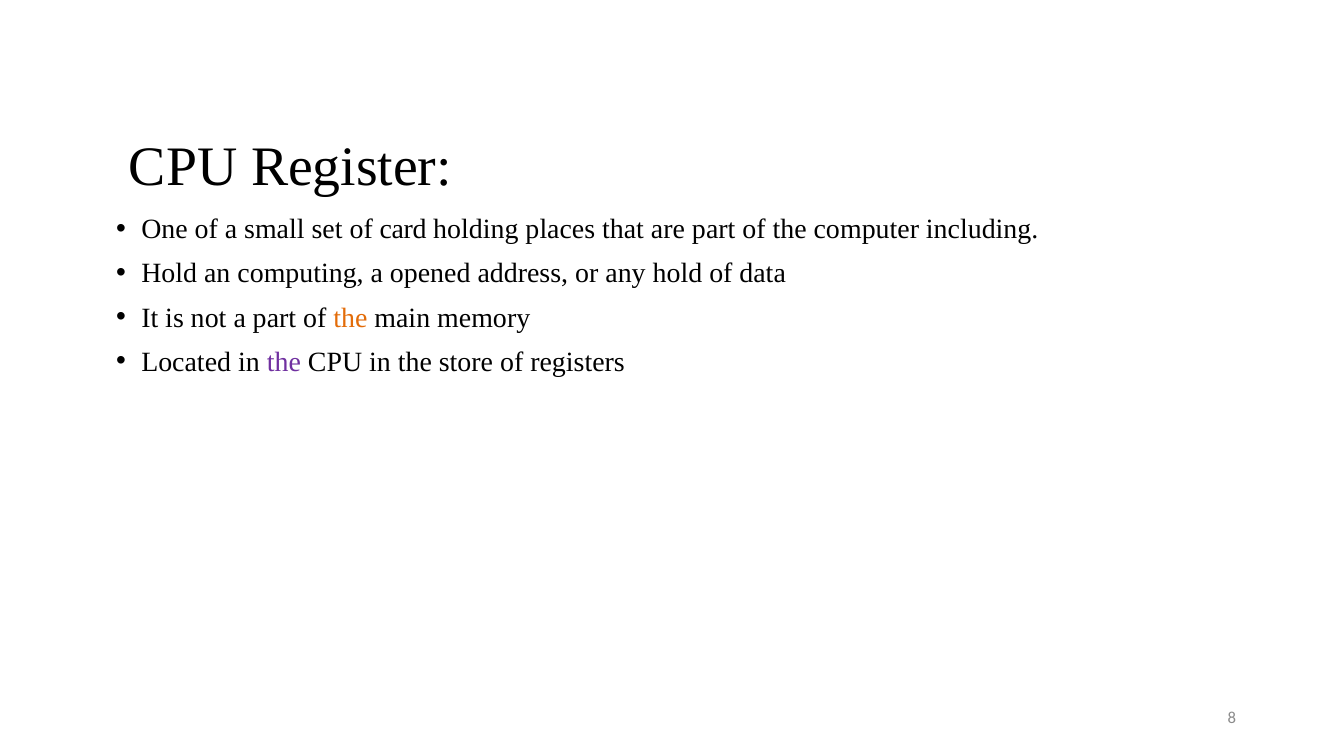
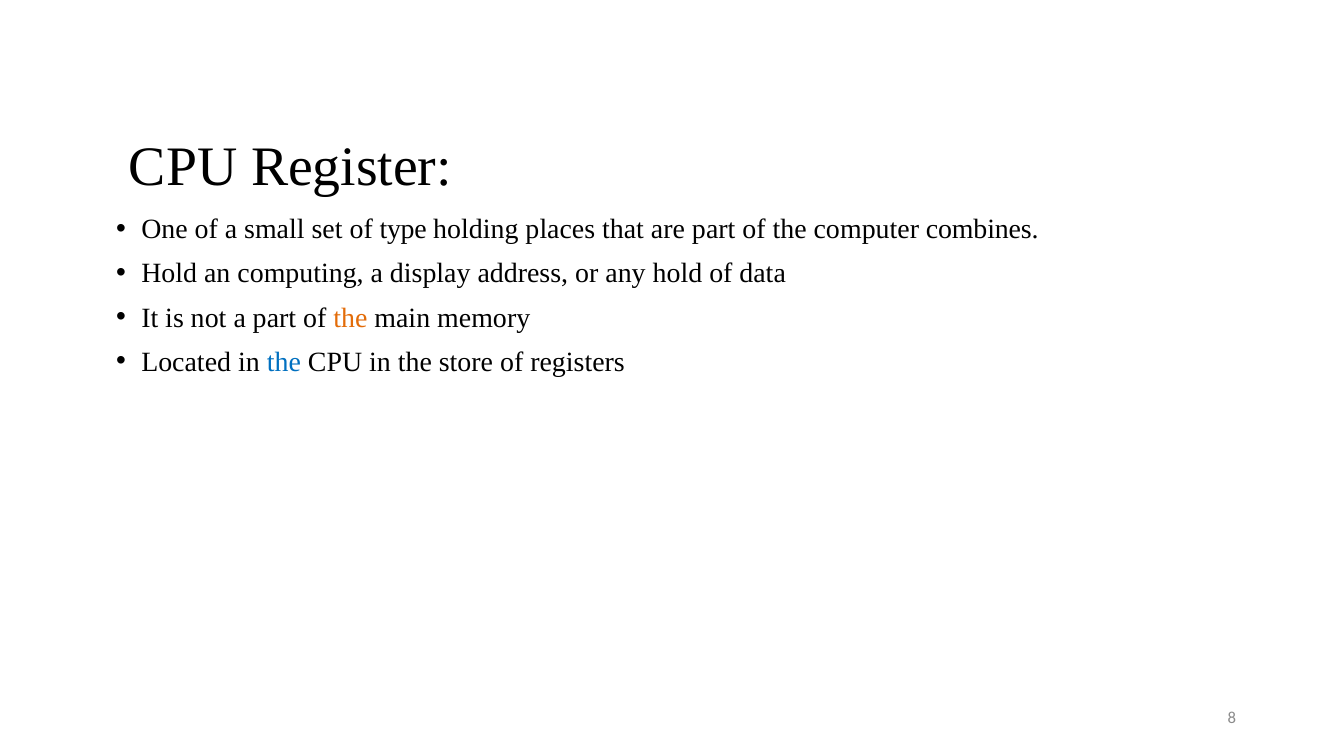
card: card -> type
including: including -> combines
opened: opened -> display
the at (284, 362) colour: purple -> blue
